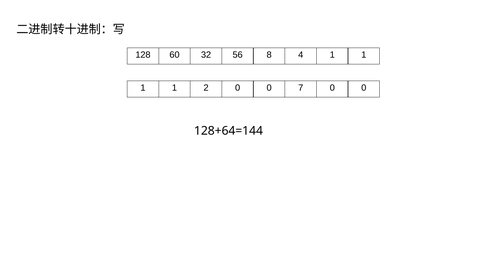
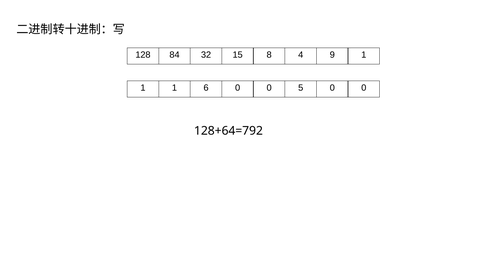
60: 60 -> 84
56: 56 -> 15
4 1: 1 -> 9
2: 2 -> 6
7: 7 -> 5
128+64=144: 128+64=144 -> 128+64=792
